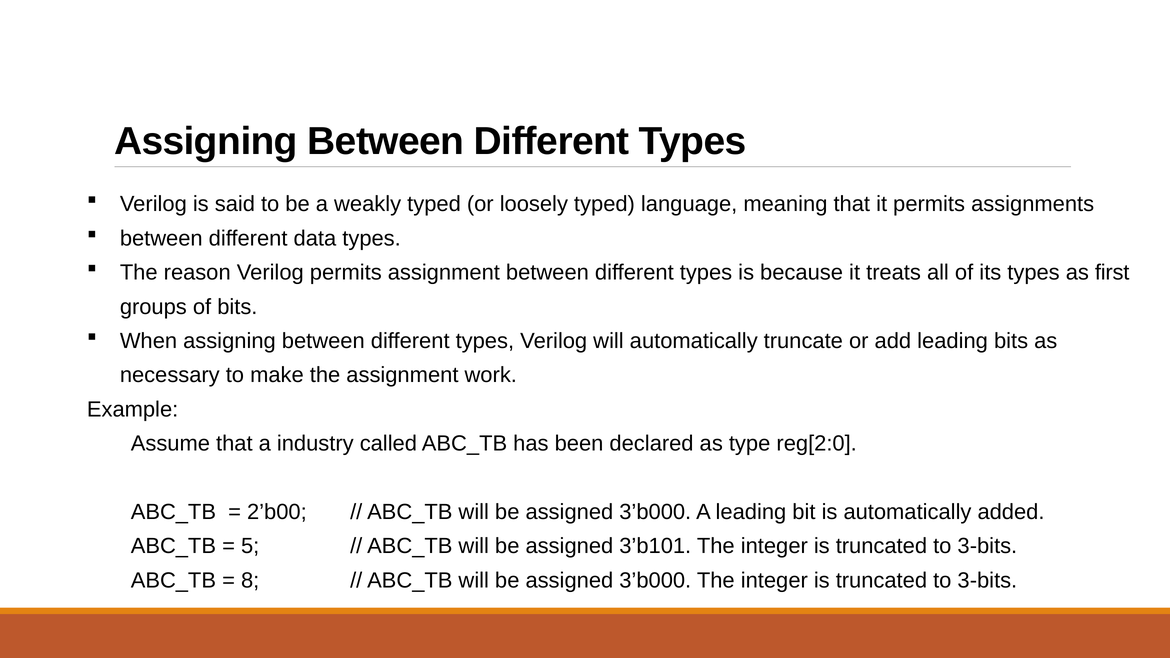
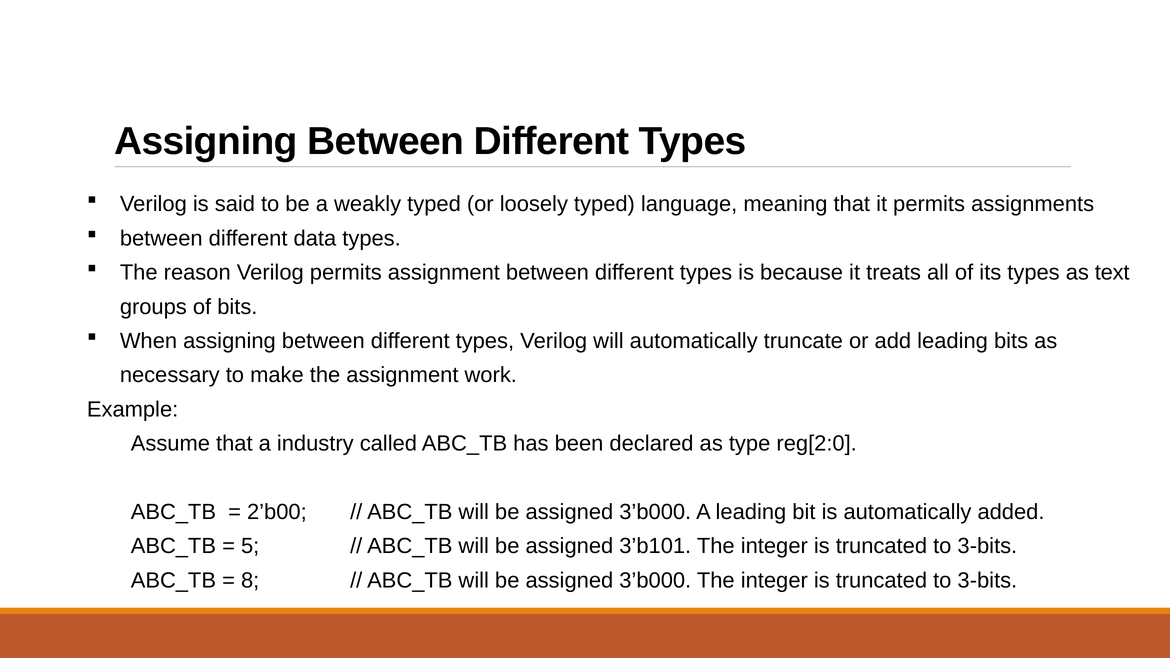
first: first -> text
